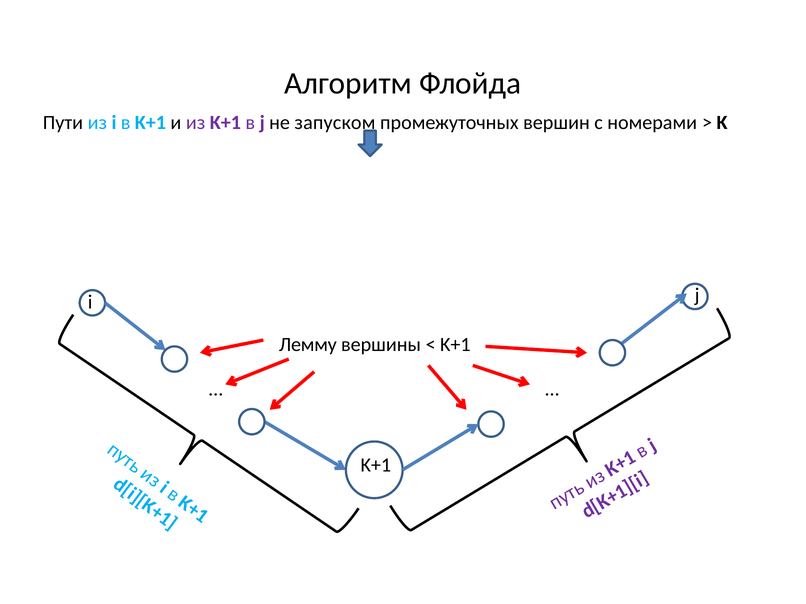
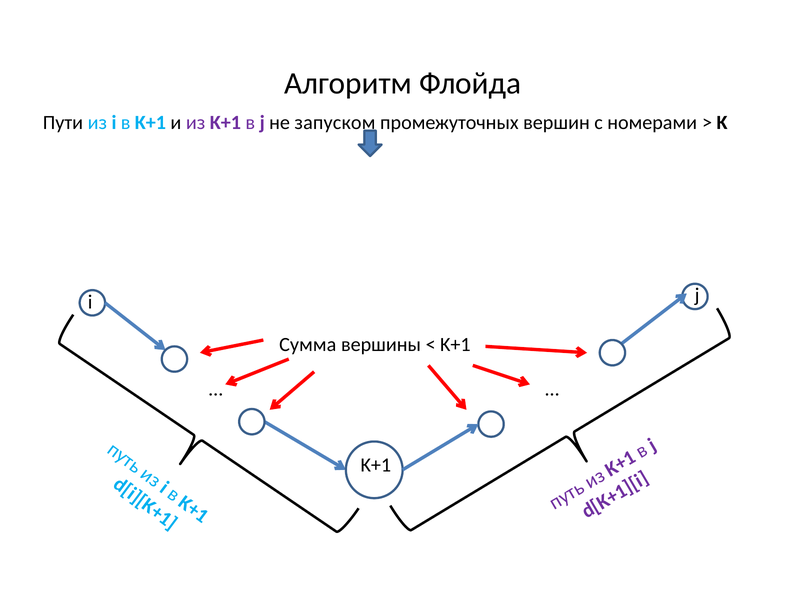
Лемму: Лемму -> Сумма
